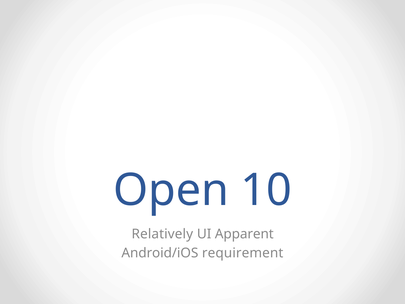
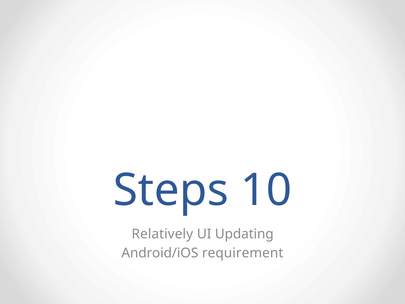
Open: Open -> Steps
Apparent: Apparent -> Updating
